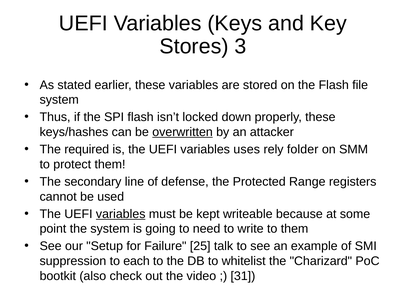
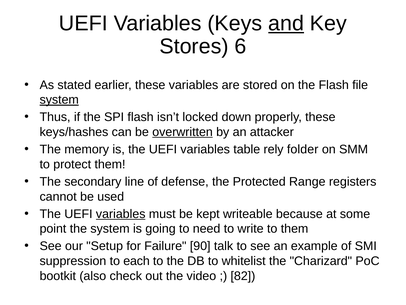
and underline: none -> present
3: 3 -> 6
system at (59, 100) underline: none -> present
required: required -> memory
uses: uses -> table
25: 25 -> 90
31: 31 -> 82
